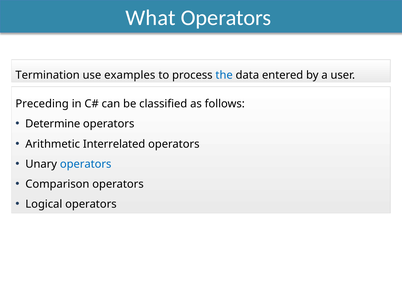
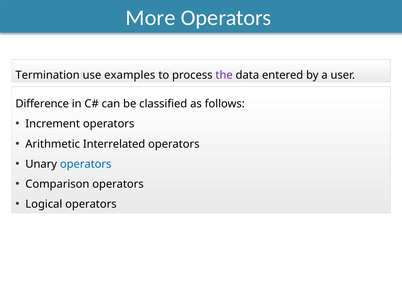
What: What -> More
the colour: blue -> purple
Preceding: Preceding -> Difference
Determine: Determine -> Increment
